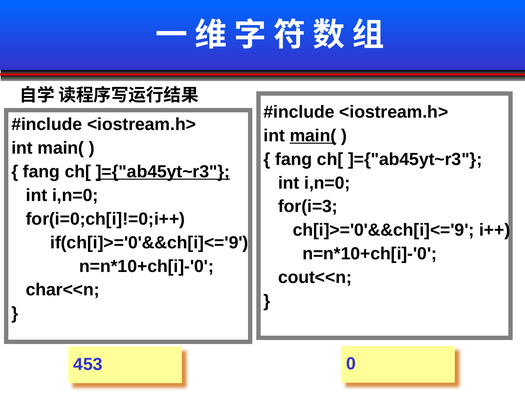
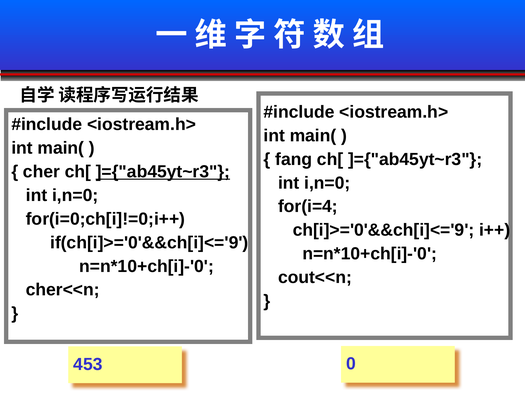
main( at (313, 136) underline: present -> none
fang at (41, 172): fang -> cher
for(i=3: for(i=3 -> for(i=4
char<<n: char<<n -> cher<<n
